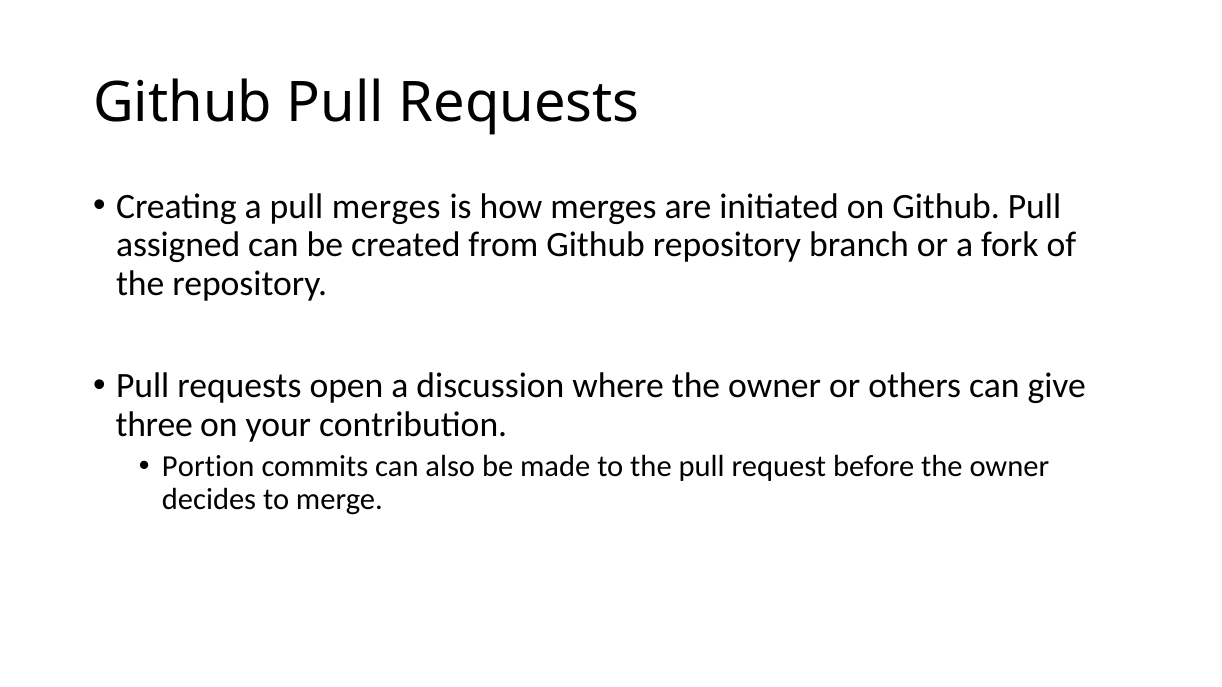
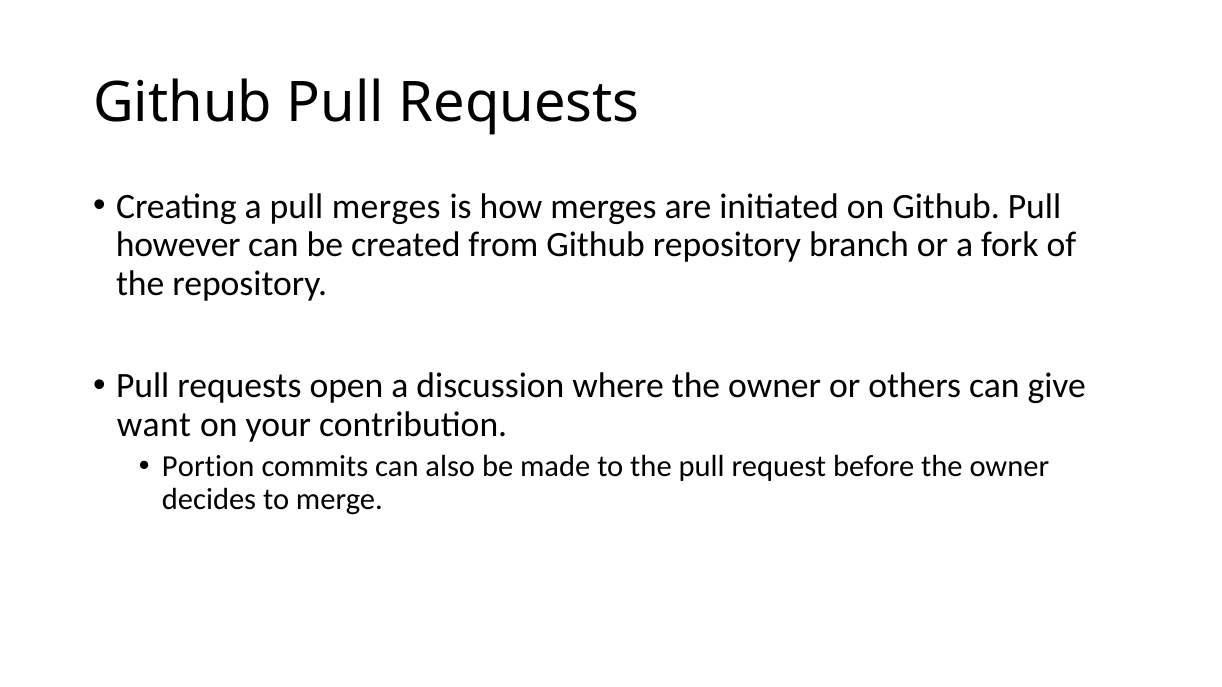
assigned: assigned -> however
three: three -> want
